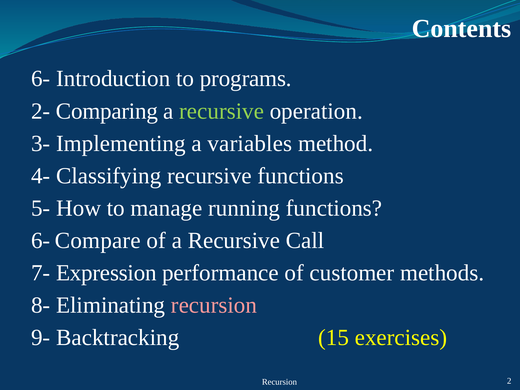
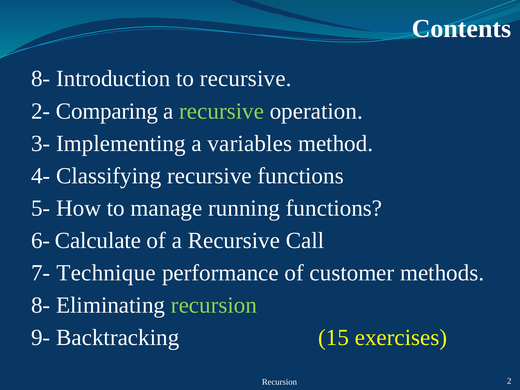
6- at (41, 79): 6- -> 8-
to programs: programs -> recursive
Compare: Compare -> Calculate
Expression: Expression -> Technique
recursion at (214, 305) colour: pink -> light green
